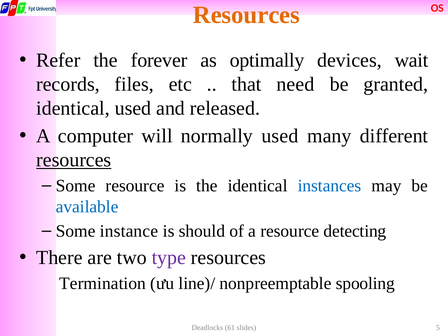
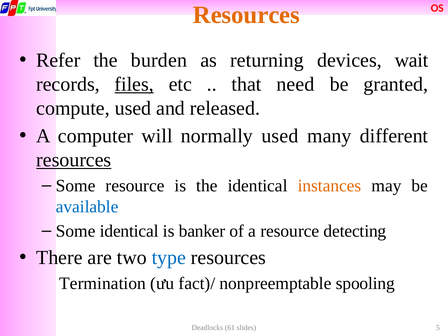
forever: forever -> burden
optimally: optimally -> returning
files underline: none -> present
identical at (73, 108): identical -> compute
instances colour: blue -> orange
Some instance: instance -> identical
should: should -> banker
type colour: purple -> blue
line)/: line)/ -> fact)/
